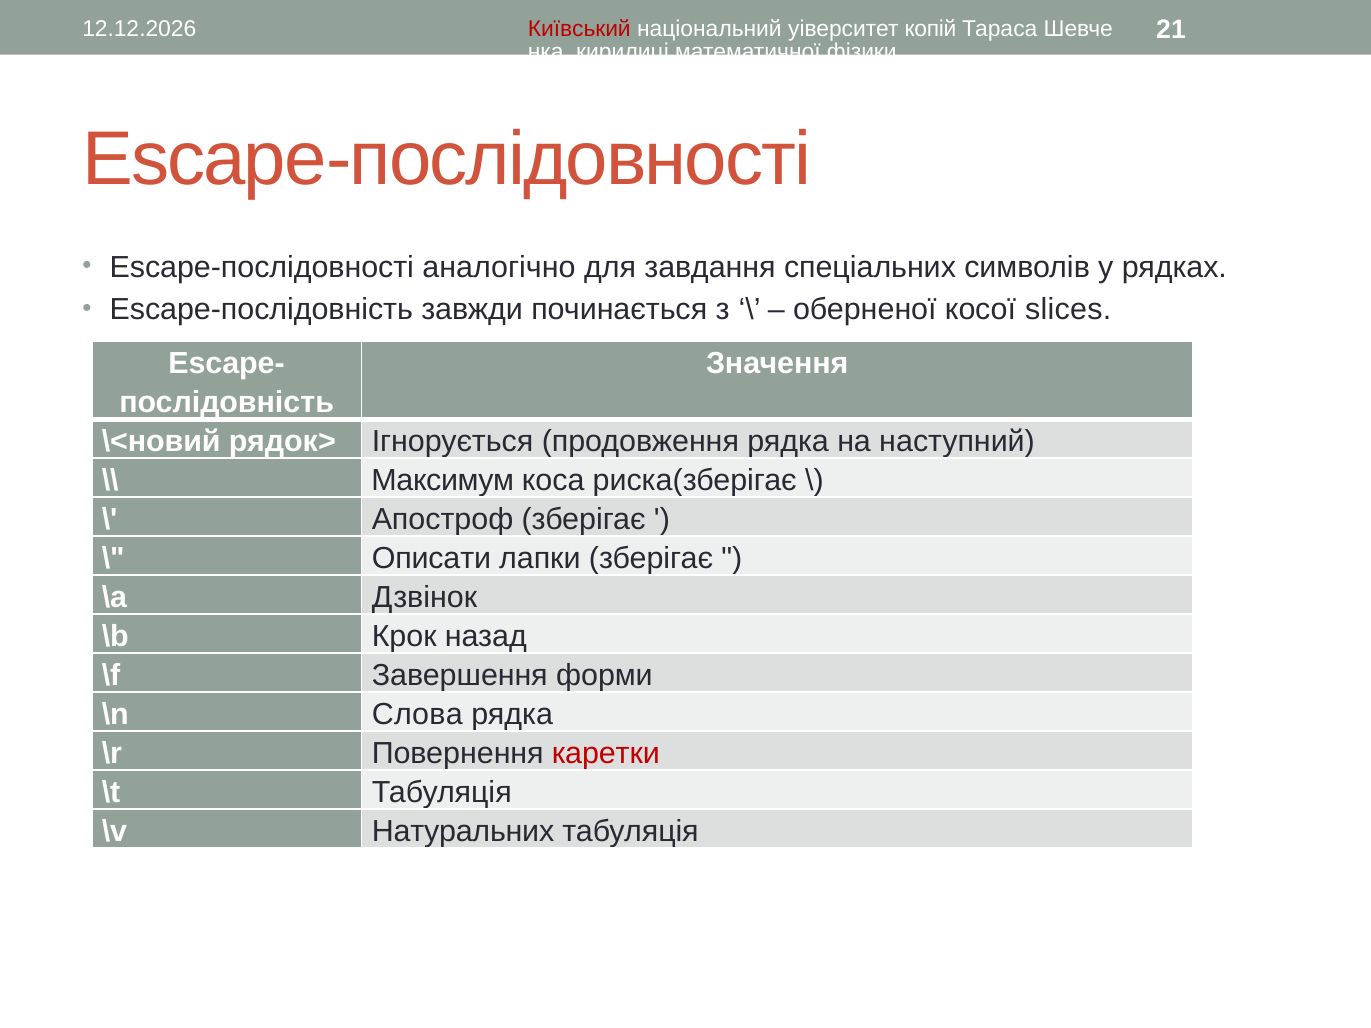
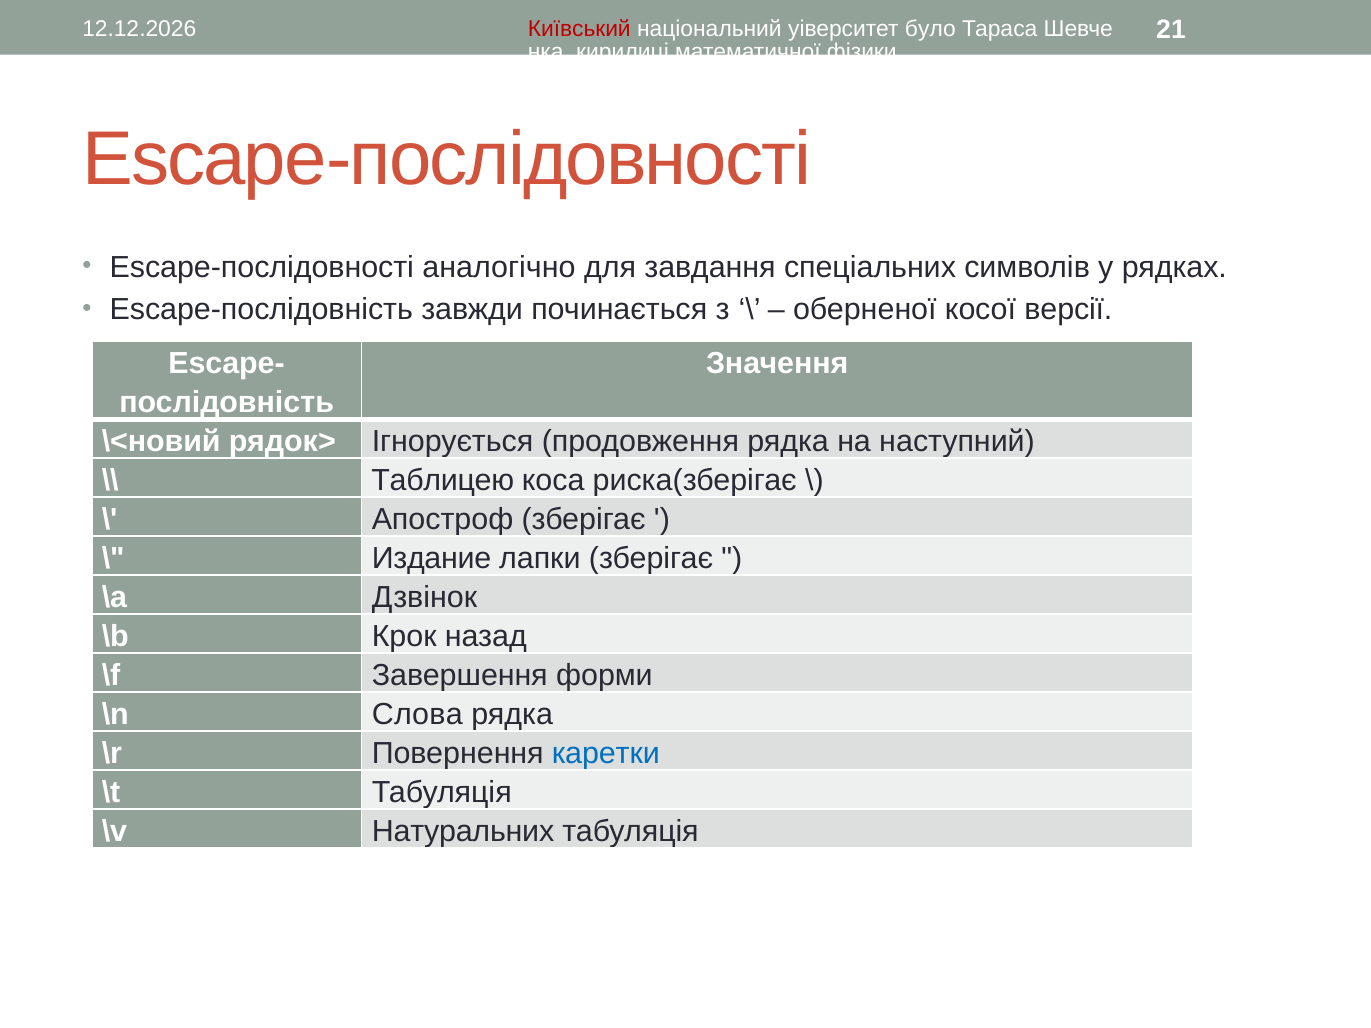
копій: копій -> було
slices: slices -> версії
Максимум: Максимум -> Таблицею
Описати: Описати -> Издание
каретки colour: red -> blue
